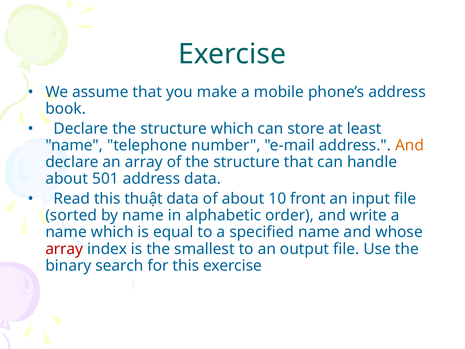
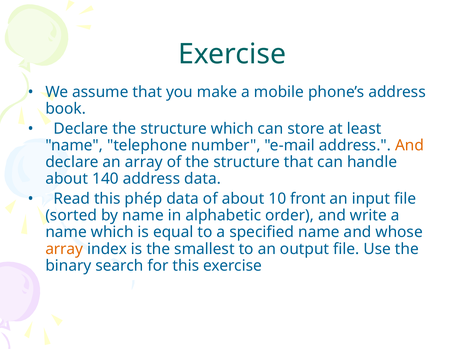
501: 501 -> 140
thuật: thuật -> phép
array at (64, 249) colour: red -> orange
